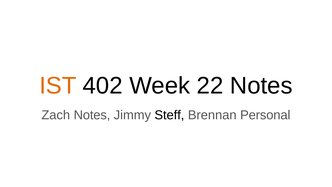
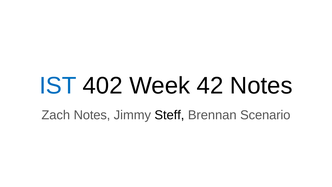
IST colour: orange -> blue
22: 22 -> 42
Personal: Personal -> Scenario
